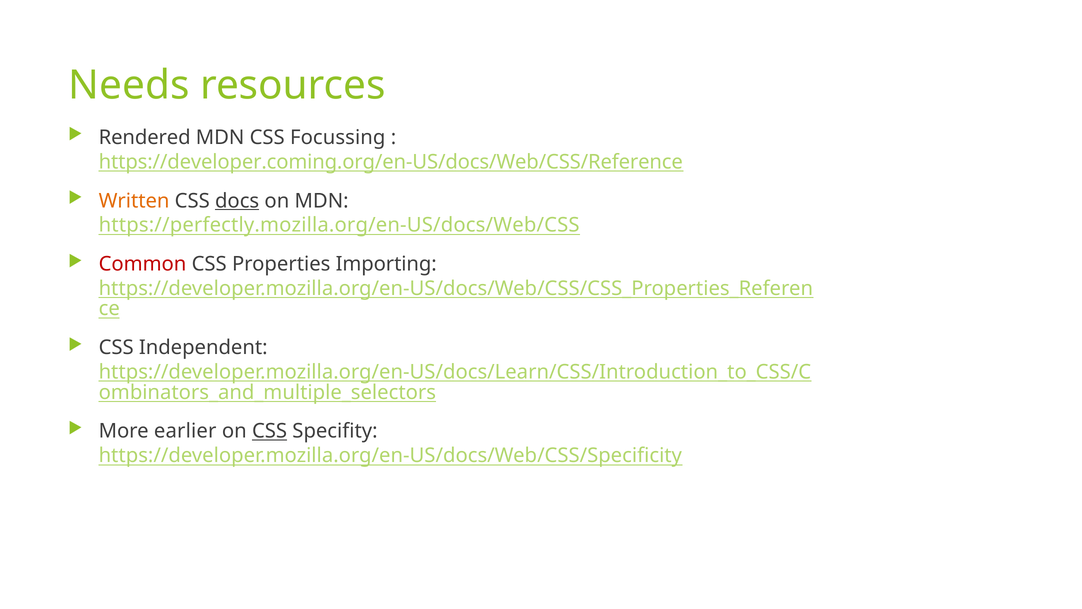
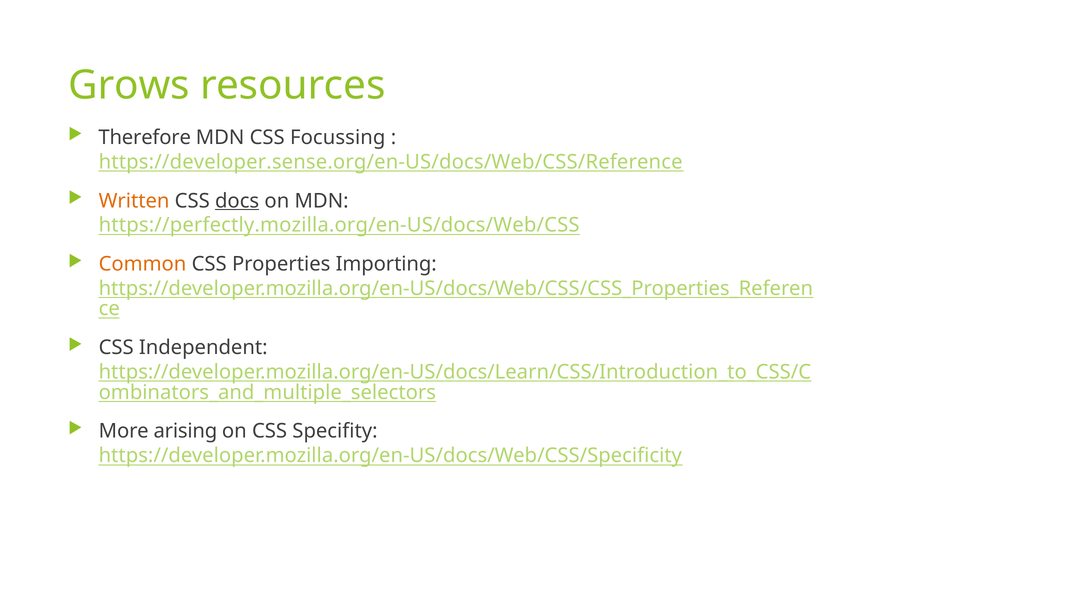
Needs: Needs -> Grows
Rendered: Rendered -> Therefore
https://developer.coming.org/en-US/docs/Web/CSS/Reference: https://developer.coming.org/en-US/docs/Web/CSS/Reference -> https://developer.sense.org/en-US/docs/Web/CSS/Reference
Common colour: red -> orange
earlier: earlier -> arising
CSS at (270, 431) underline: present -> none
